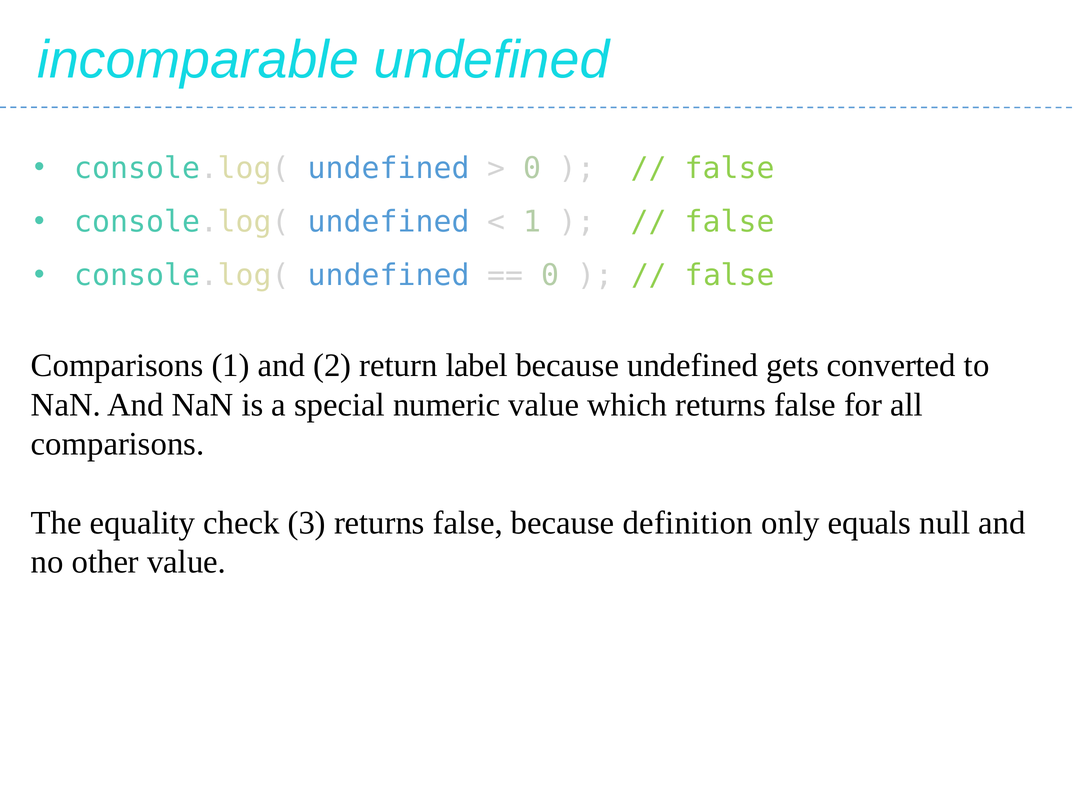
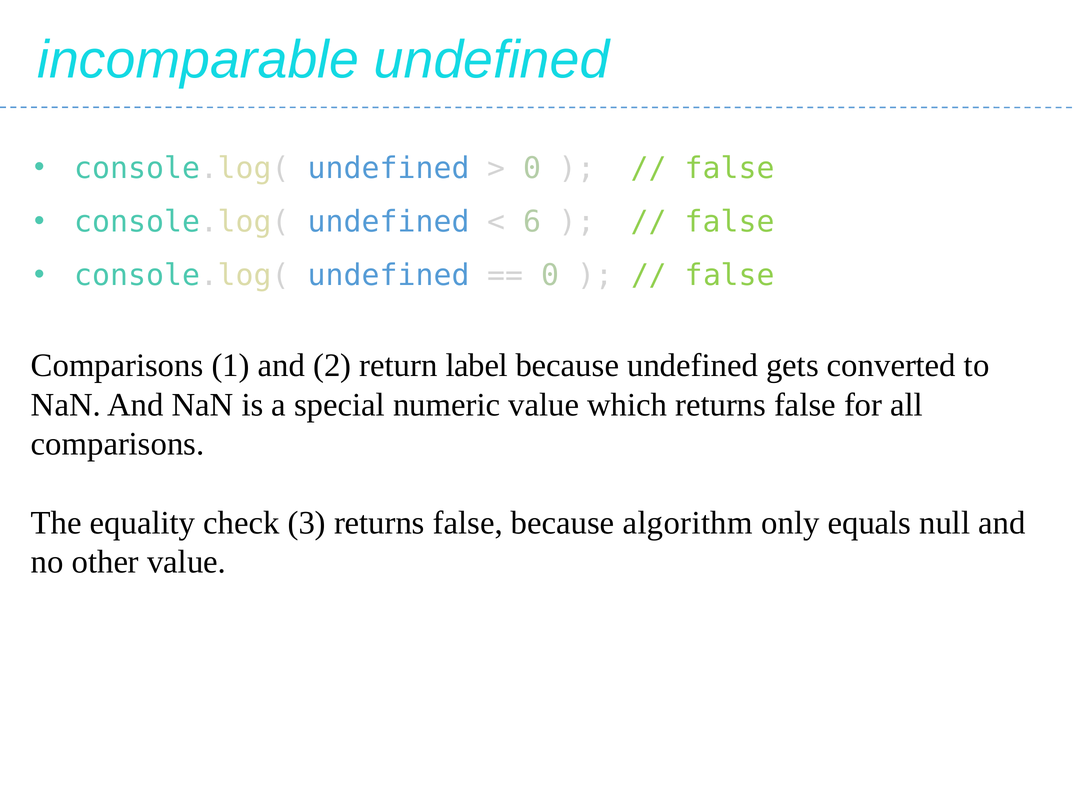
1 at (532, 222): 1 -> 6
definition: definition -> algorithm
